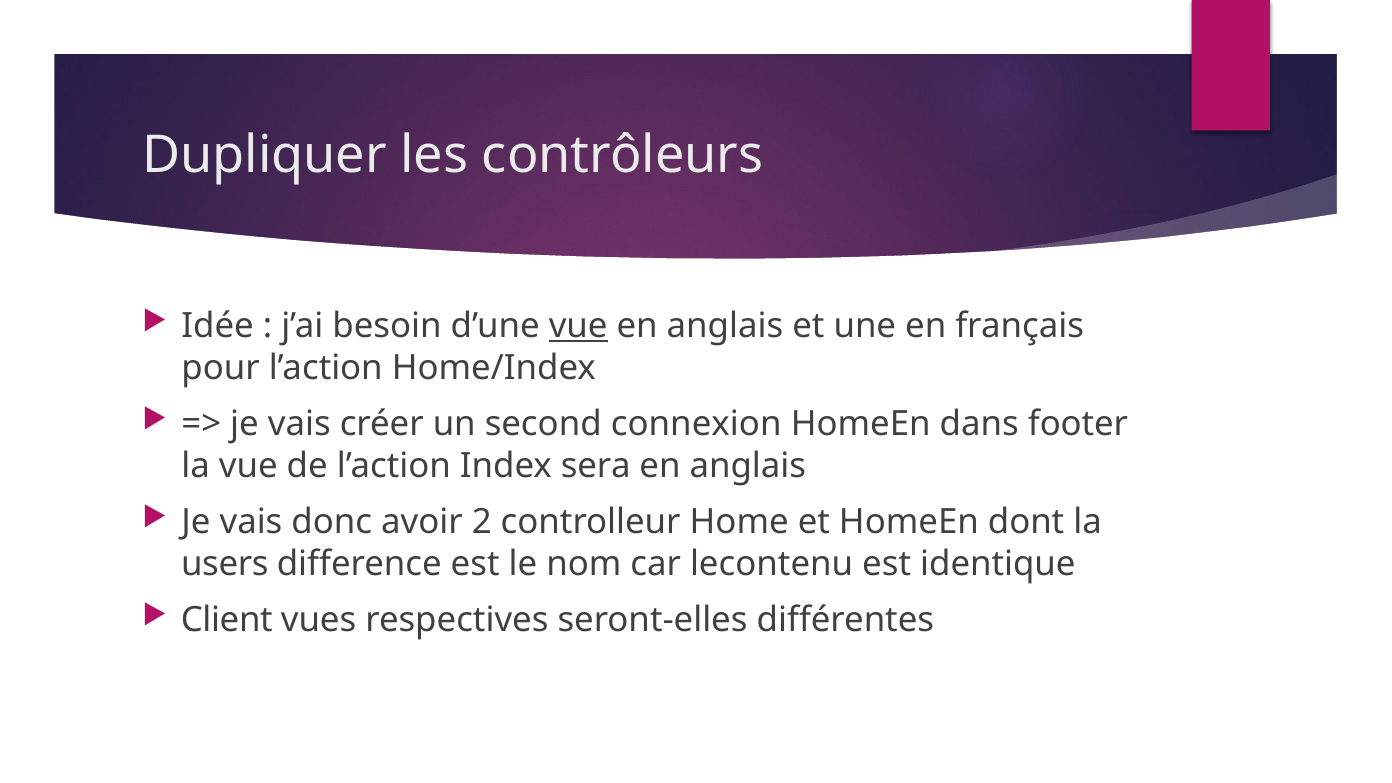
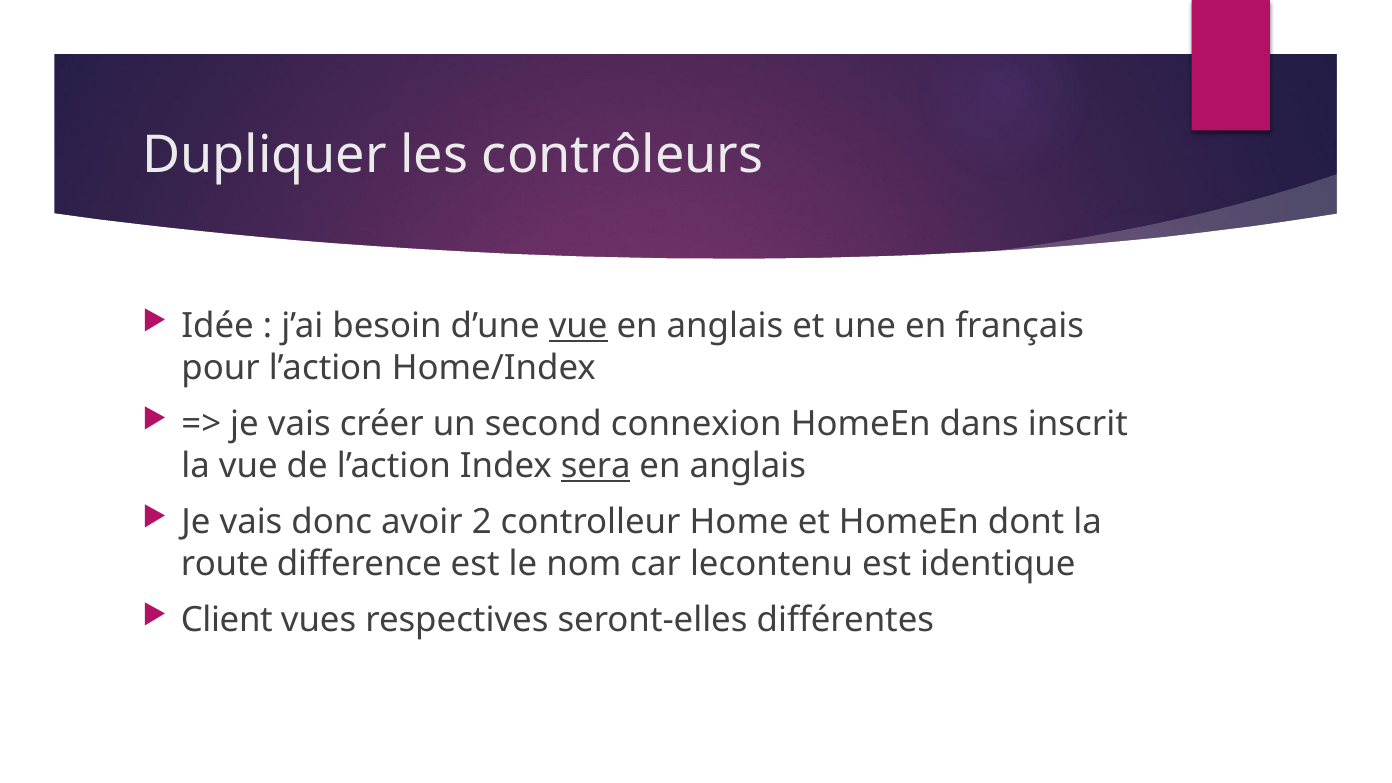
footer: footer -> inscrit
sera underline: none -> present
users: users -> route
